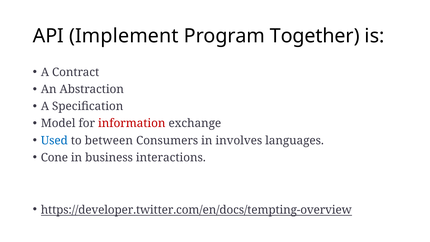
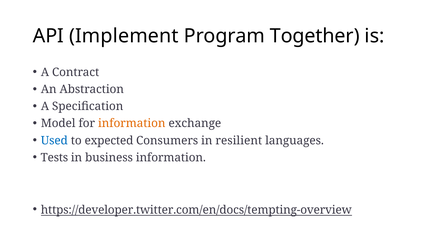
information at (132, 123) colour: red -> orange
between: between -> expected
involves: involves -> resilient
Cone: Cone -> Tests
business interactions: interactions -> information
